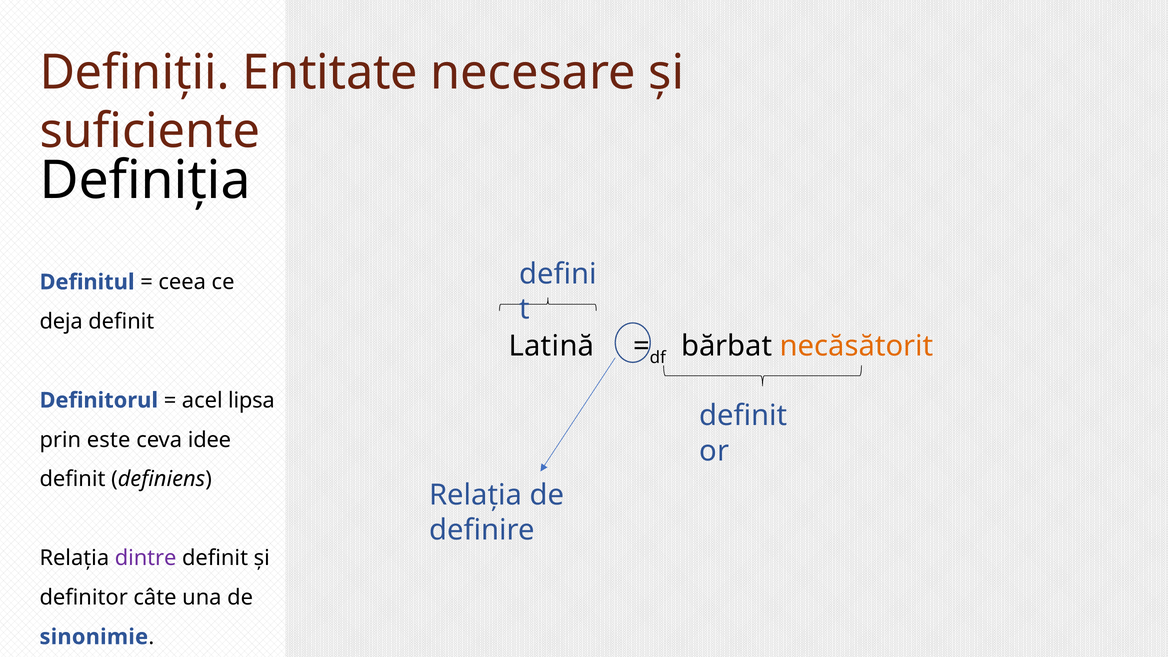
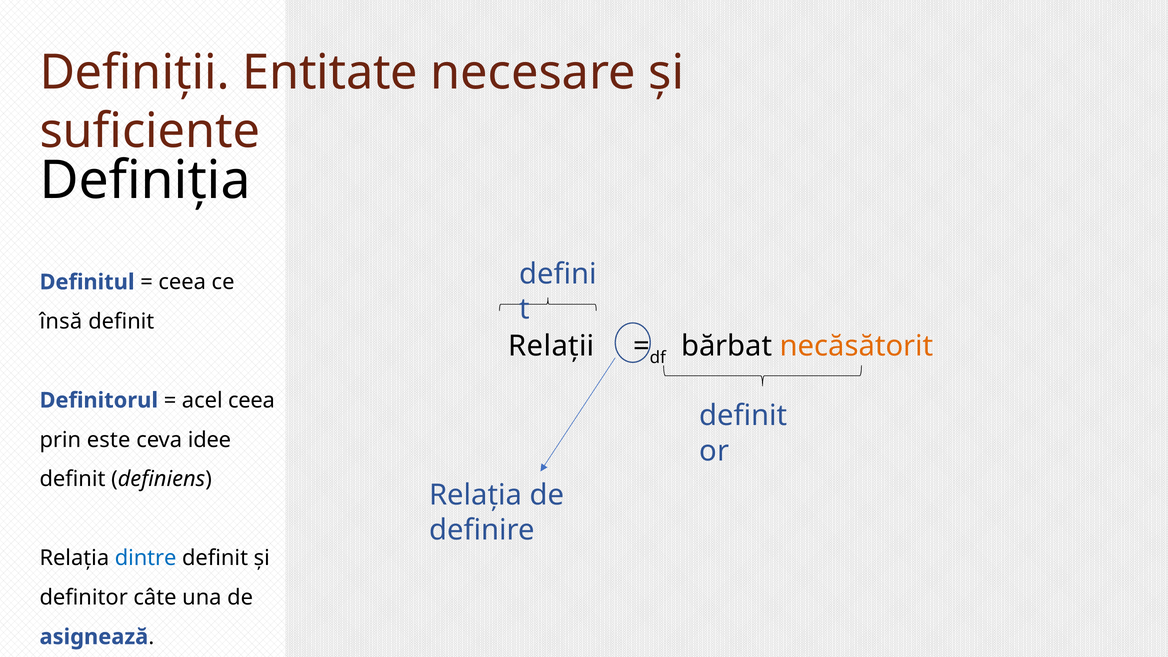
deja: deja -> însă
Latină: Latină -> Relații
acel lipsa: lipsa -> ceea
dintre colour: purple -> blue
sinonimie: sinonimie -> asignează
